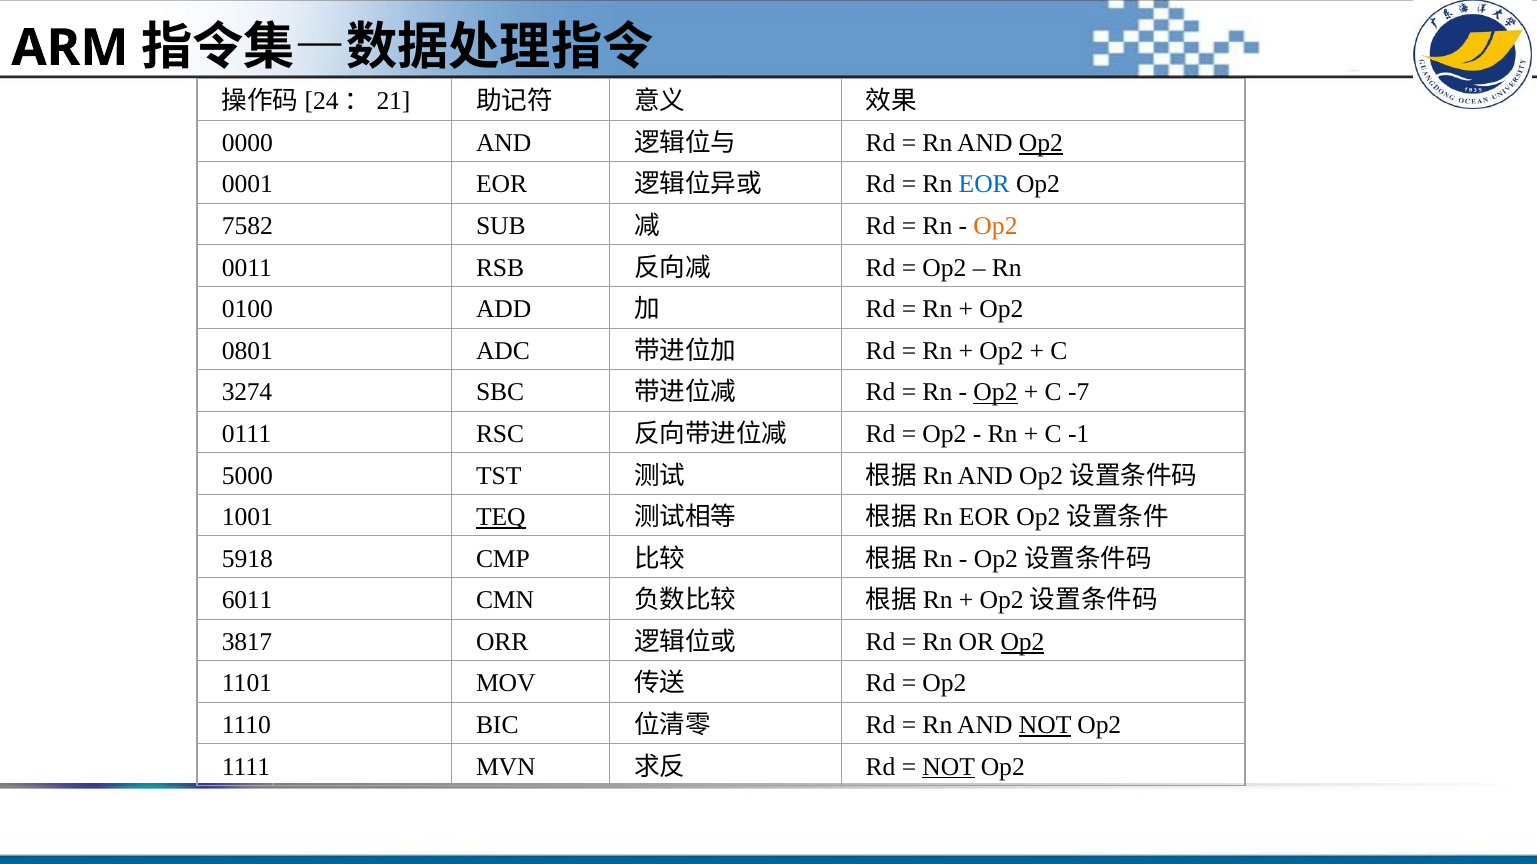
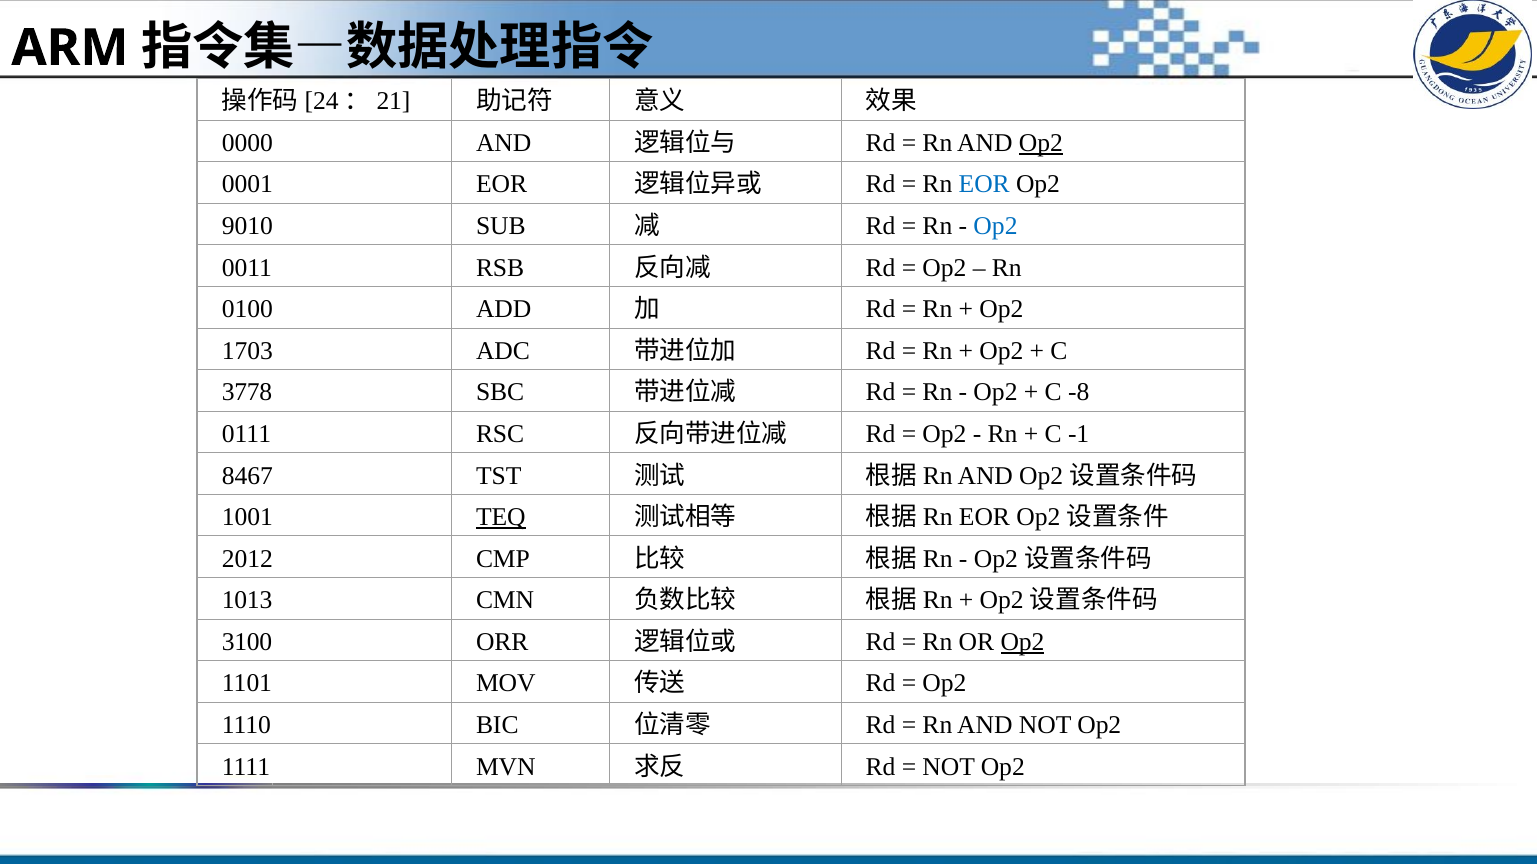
7582: 7582 -> 9010
Op2 at (996, 226) colour: orange -> blue
0801: 0801 -> 1703
3274: 3274 -> 3778
Op2 at (996, 393) underline: present -> none
-7: -7 -> -8
5000: 5000 -> 8467
5918: 5918 -> 2012
6011: 6011 -> 1013
3817: 3817 -> 3100
NOT at (1045, 726) underline: present -> none
NOT at (949, 767) underline: present -> none
